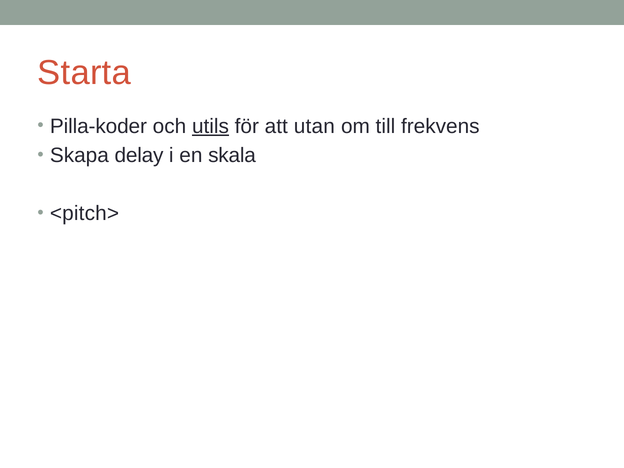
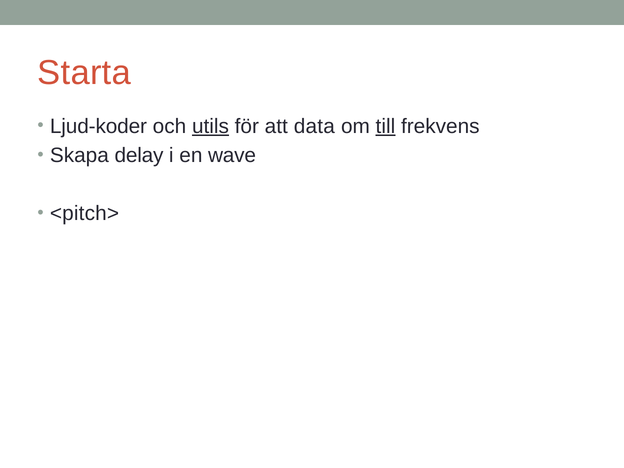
Pilla-koder: Pilla-koder -> Ljud-koder
utan: utan -> data
till underline: none -> present
skala: skala -> wave
